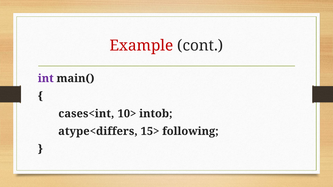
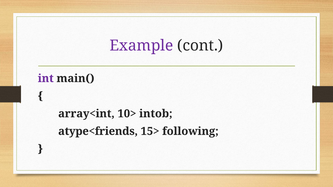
Example colour: red -> purple
cases<int: cases<int -> array<int
atype<differs: atype<differs -> atype<friends
